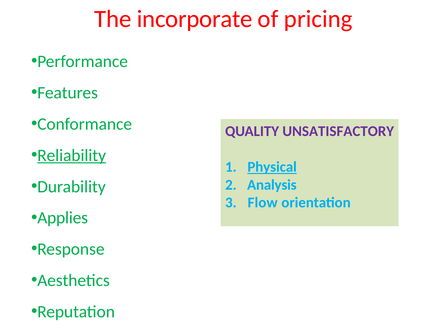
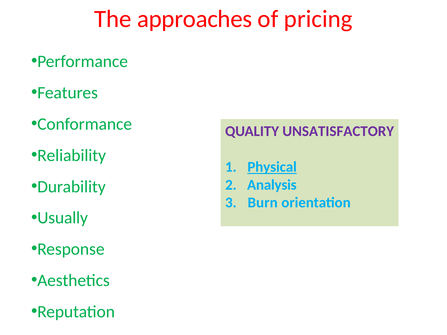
incorporate: incorporate -> approaches
Reliability underline: present -> none
Flow: Flow -> Burn
Applies: Applies -> Usually
